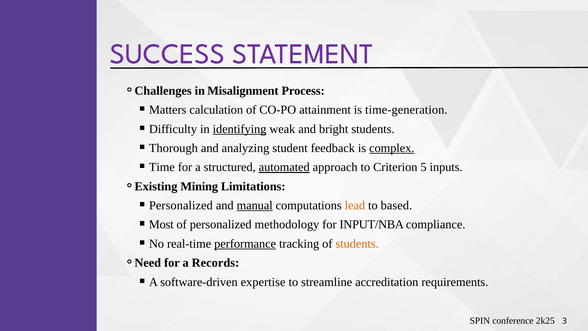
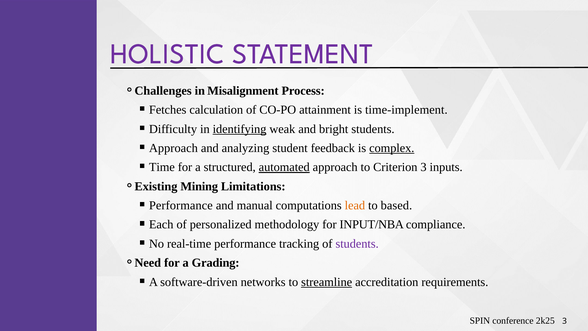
SUCCESS: SUCCESS -> HOLISTIC
Matters: Matters -> Fetches
time-generation: time-generation -> time-implement
Thorough at (173, 148): Thorough -> Approach
Criterion 5: 5 -> 3
Personalized at (181, 205): Personalized -> Performance
manual underline: present -> none
Most: Most -> Each
performance at (245, 244) underline: present -> none
students at (357, 244) colour: orange -> purple
Records: Records -> Grading
expertise: expertise -> networks
streamline underline: none -> present
